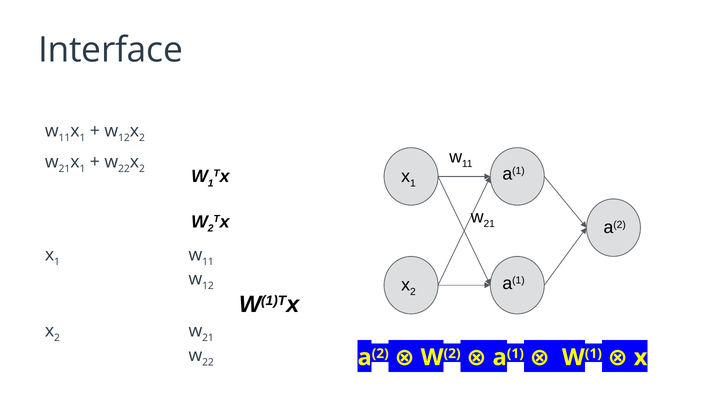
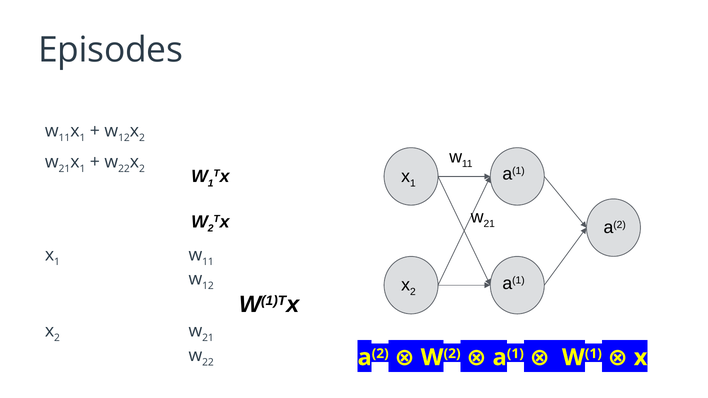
Interface: Interface -> Episodes
